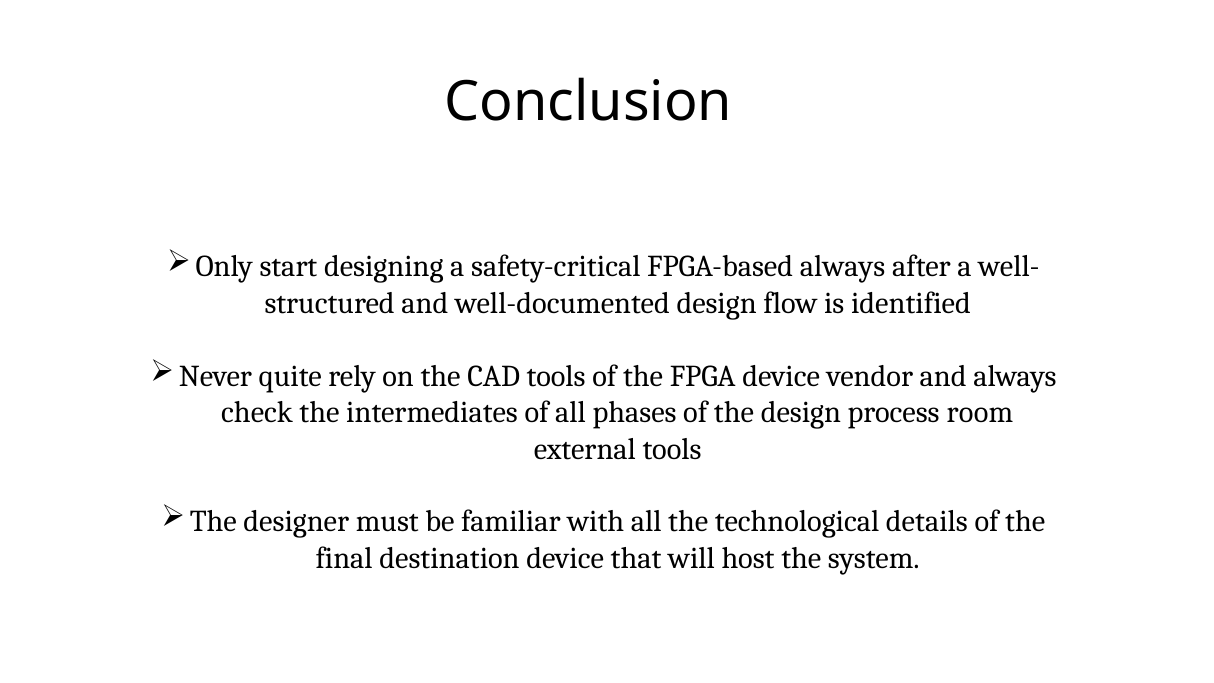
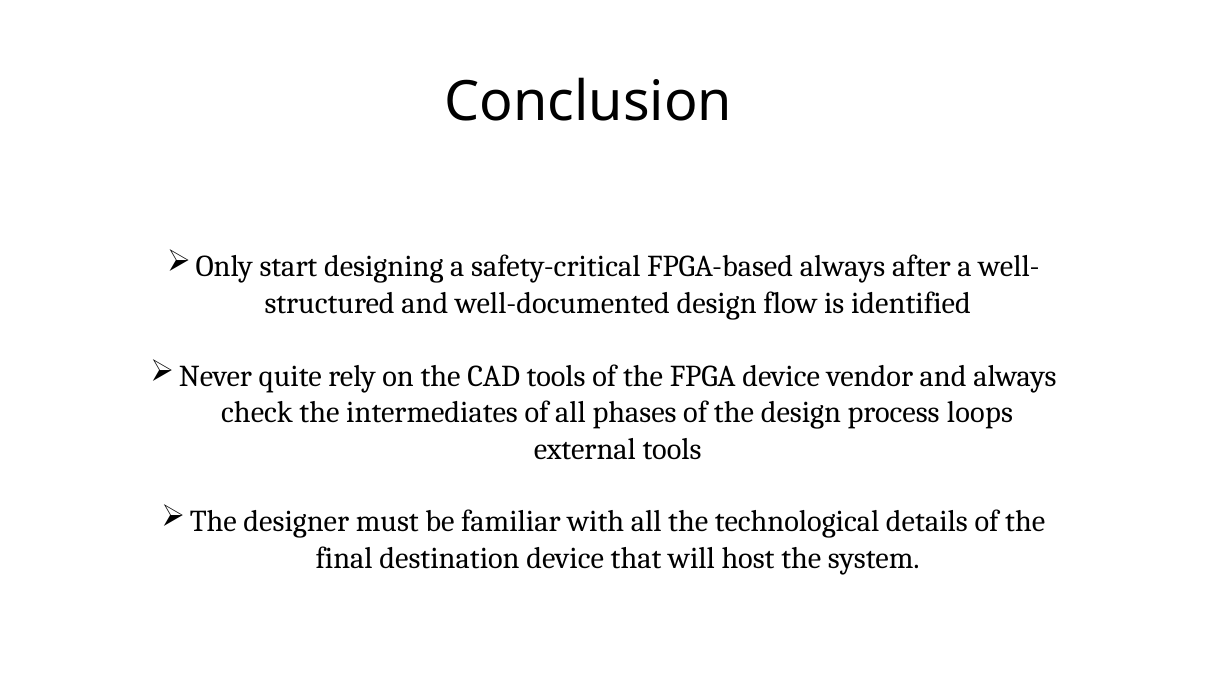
room: room -> loops
